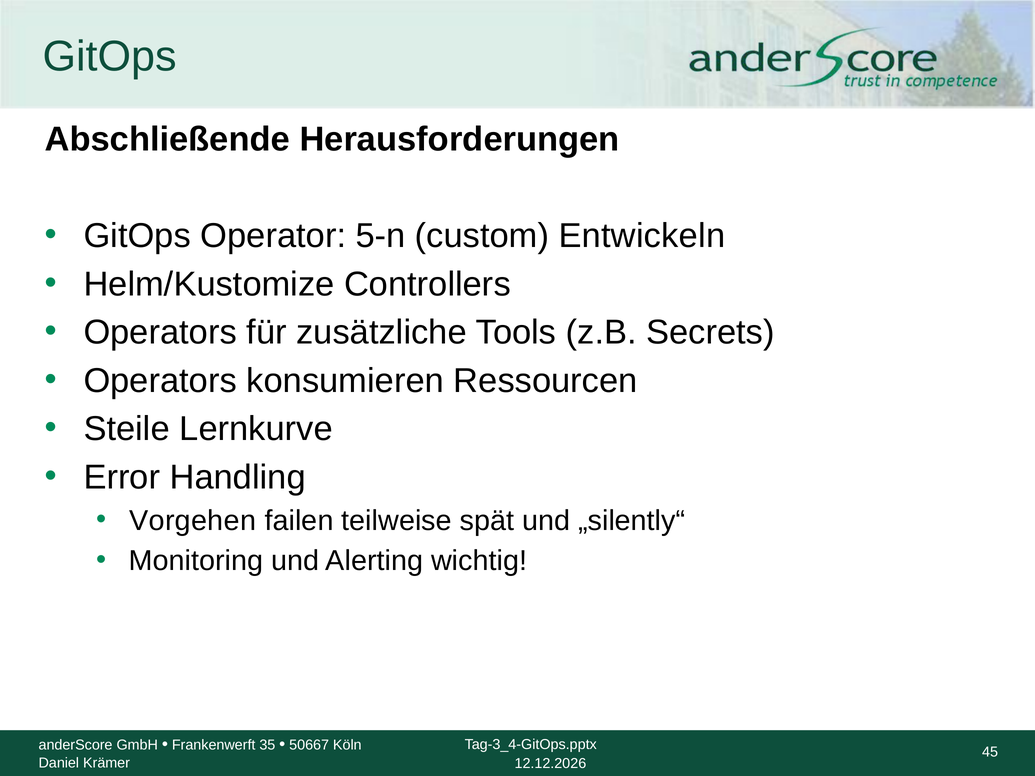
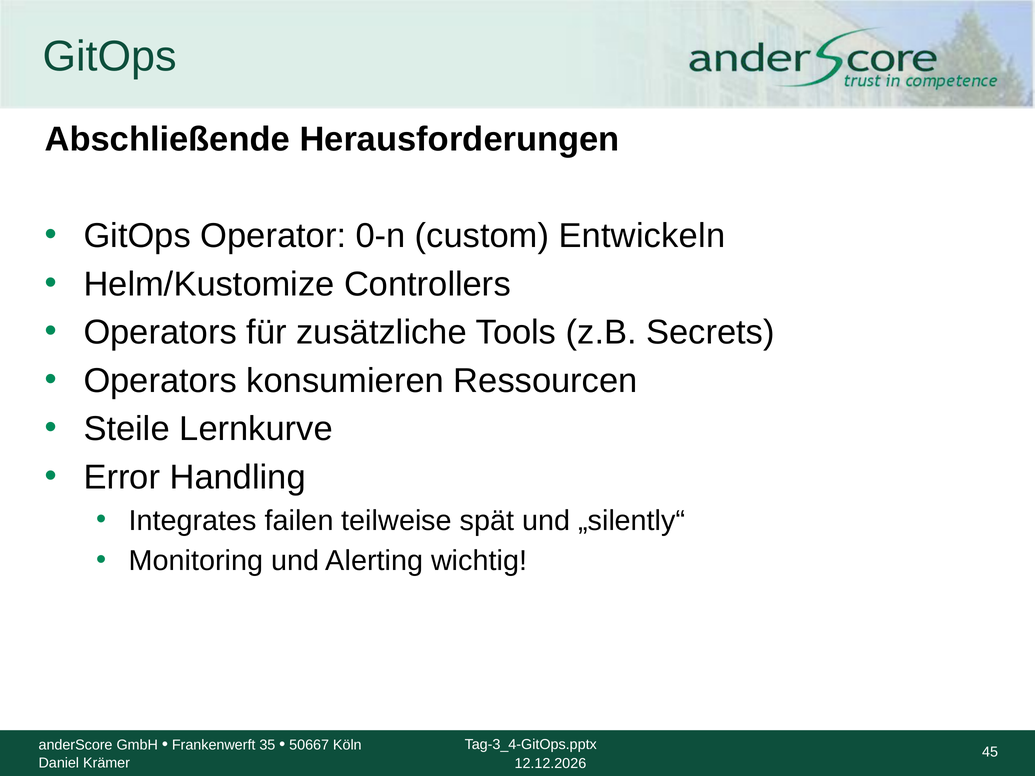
5-n: 5-n -> 0-n
Vorgehen: Vorgehen -> Integrates
